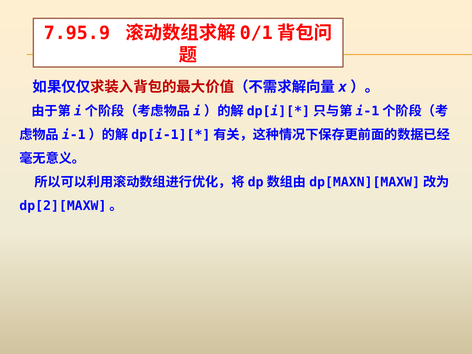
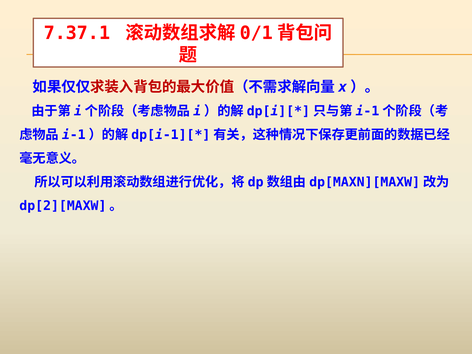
7.95.9: 7.95.9 -> 7.37.1
